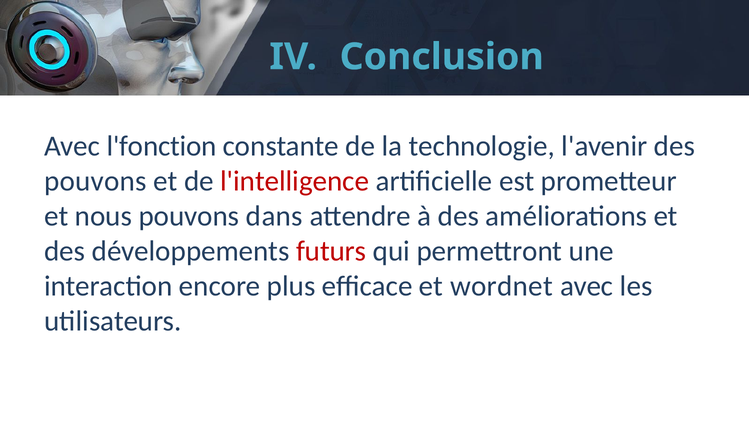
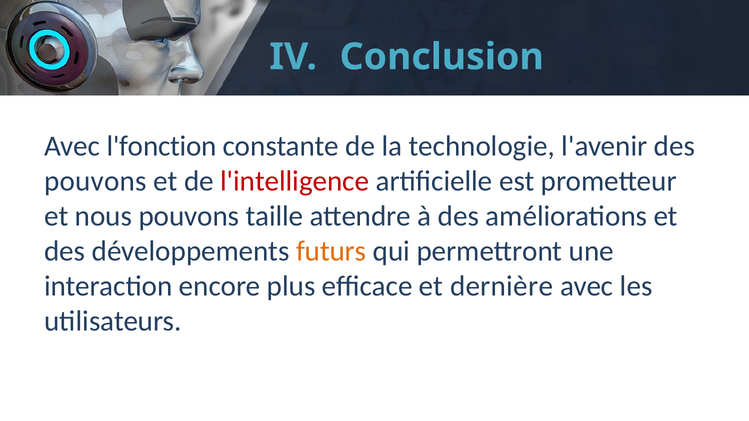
dans: dans -> taille
futurs colour: red -> orange
wordnet: wordnet -> dernière
